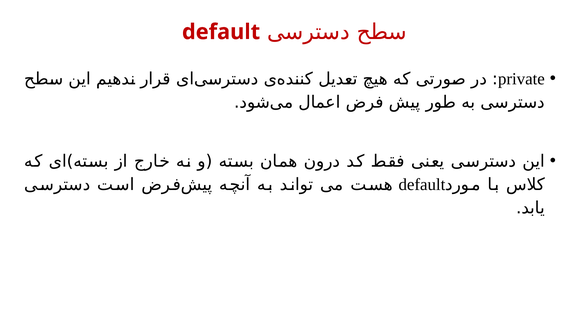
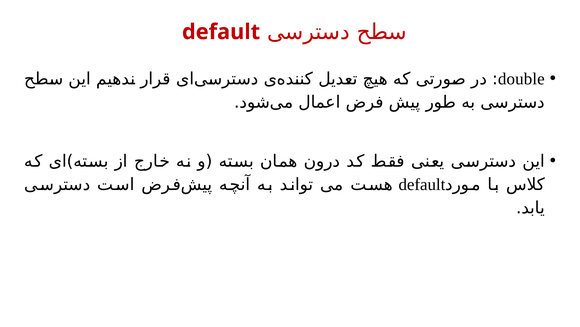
private: private -> double
